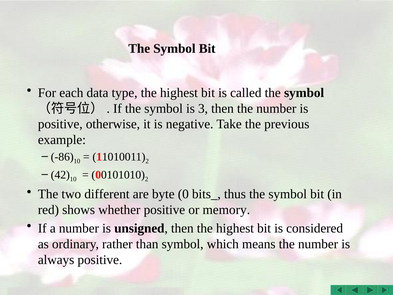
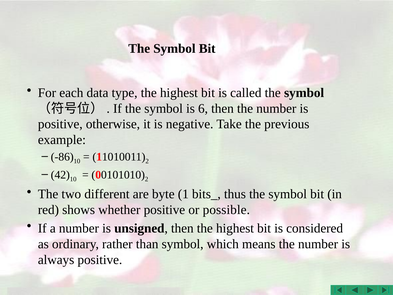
3: 3 -> 6
0: 0 -> 1
memory: memory -> possible
